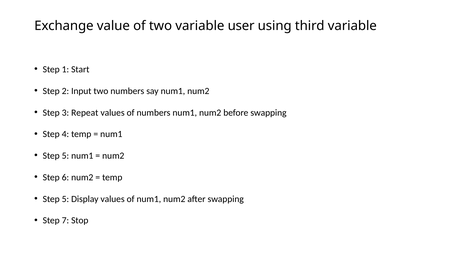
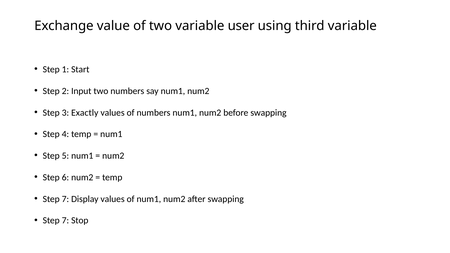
Repeat: Repeat -> Exactly
5 at (65, 199): 5 -> 7
